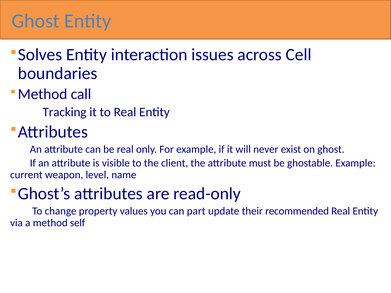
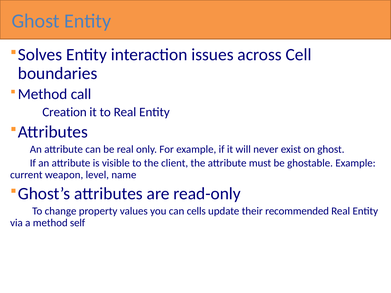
Tracking: Tracking -> Creation
part: part -> cells
